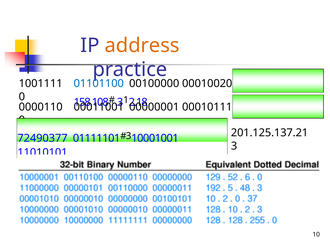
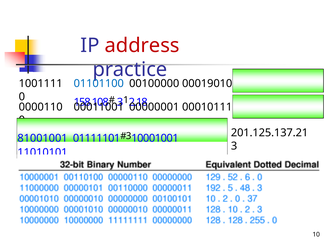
address colour: orange -> red
00010020: 00010020 -> 00019010
72490377: 72490377 -> 81001001
